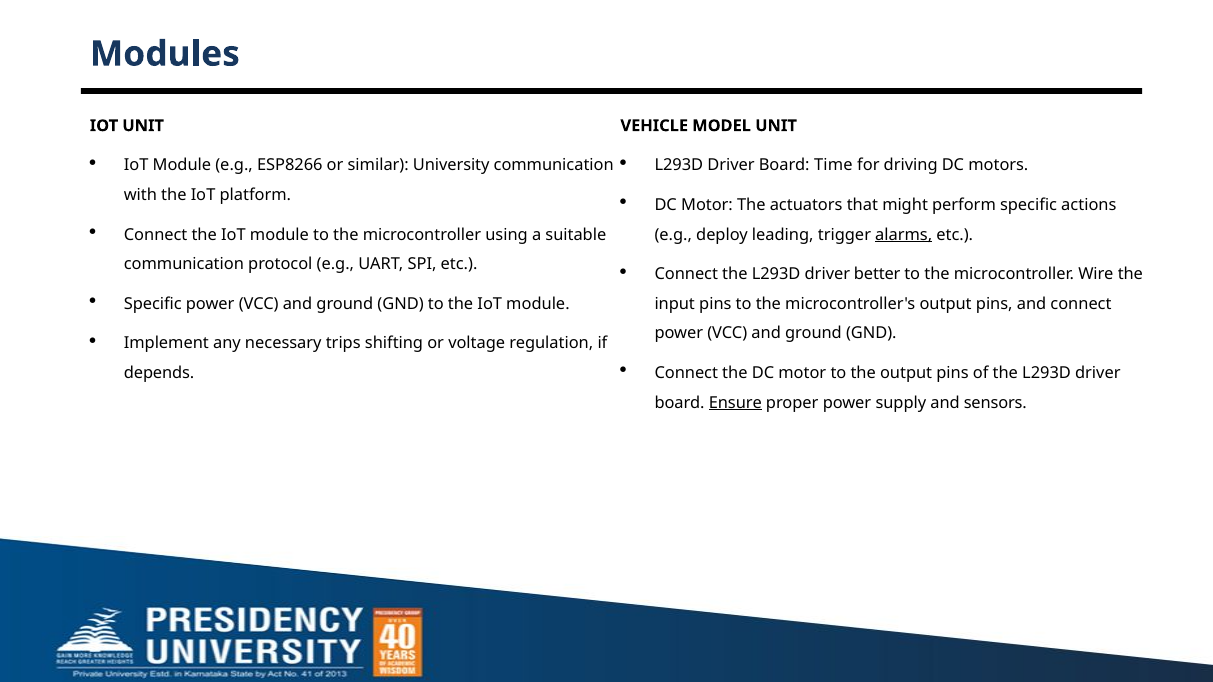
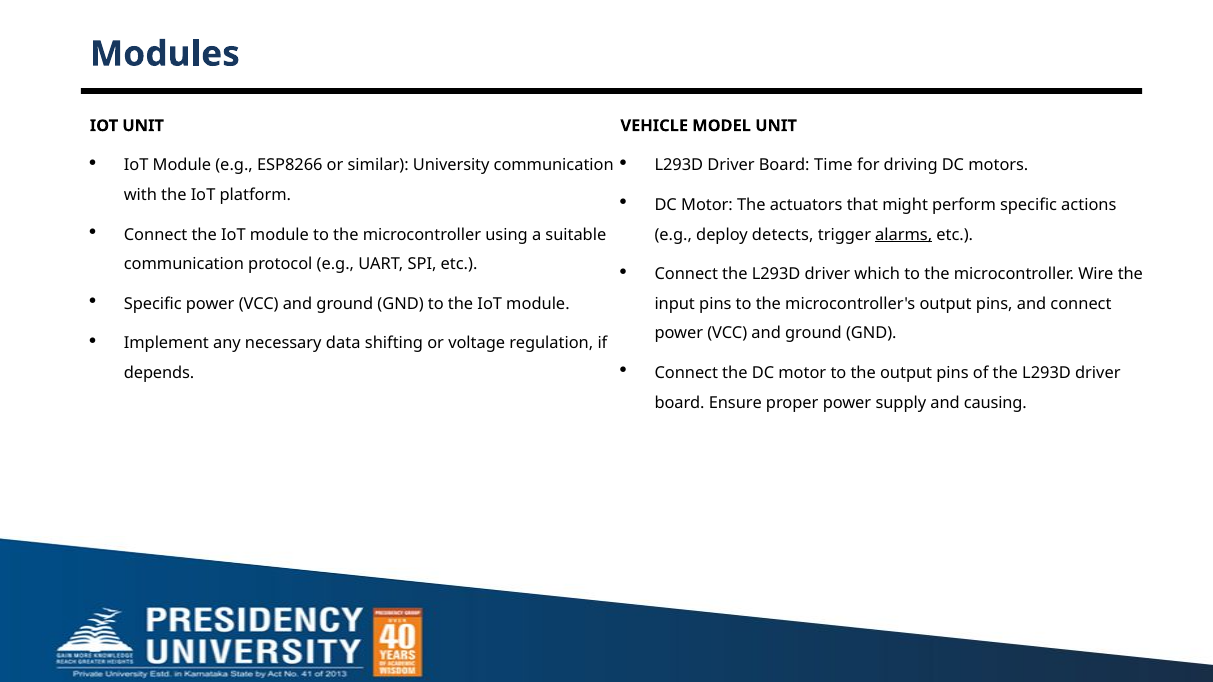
leading: leading -> detects
better: better -> which
trips: trips -> data
Ensure underline: present -> none
sensors: sensors -> causing
